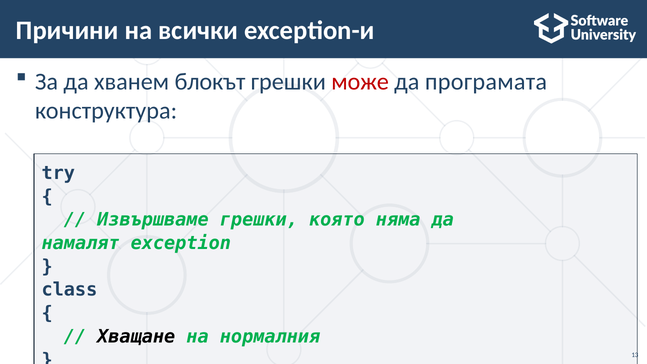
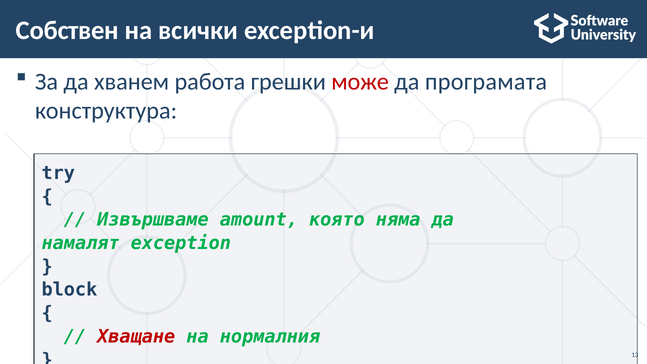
Причини: Причини -> Собствен
блокът: блокът -> работа
Извършваме грешки: грешки -> amount
class: class -> block
Хващане colour: black -> red
